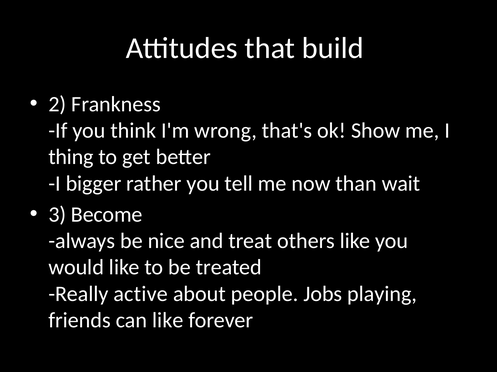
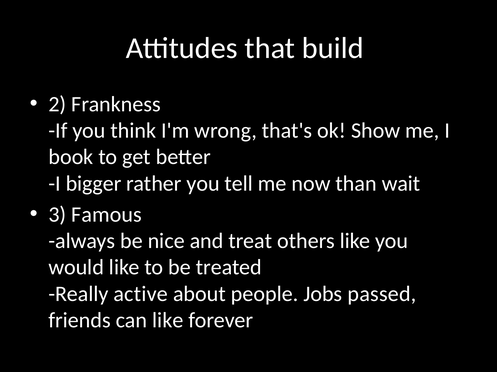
thing: thing -> book
Become: Become -> Famous
playing: playing -> passed
